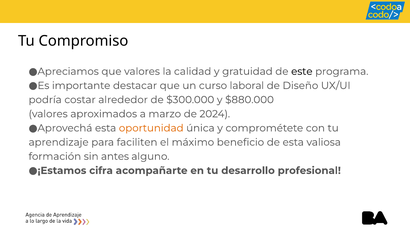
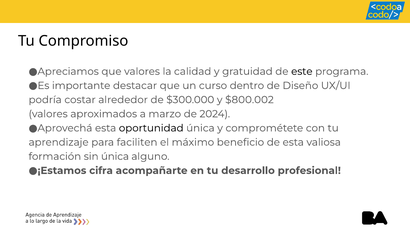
laboral: laboral -> dentro
$880.000: $880.000 -> $800.002
oportunidad colour: orange -> black
sin antes: antes -> única
